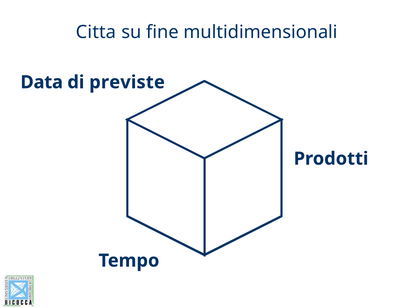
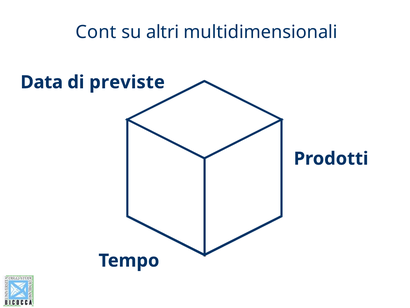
Citta: Citta -> Cont
fine: fine -> altri
